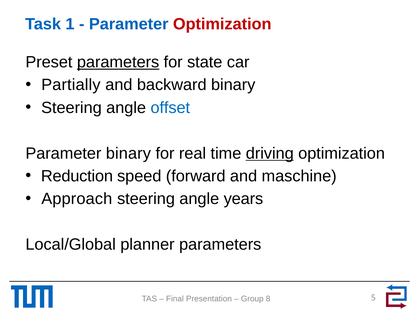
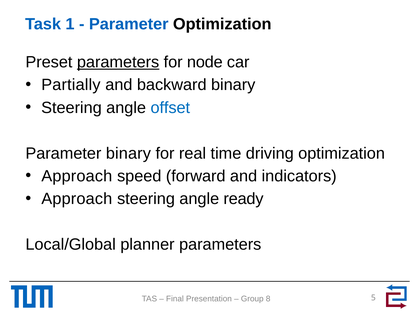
Optimization at (222, 24) colour: red -> black
state: state -> node
driving underline: present -> none
Reduction at (77, 176): Reduction -> Approach
maschine: maschine -> indicators
years: years -> ready
